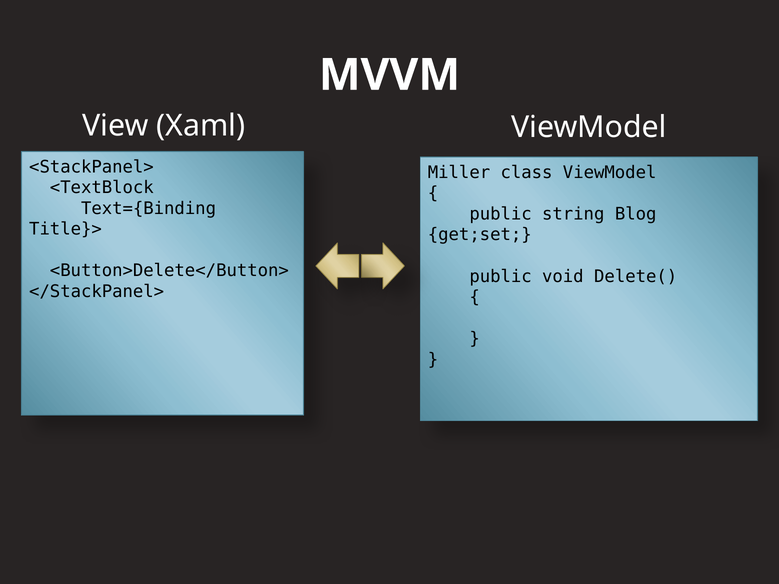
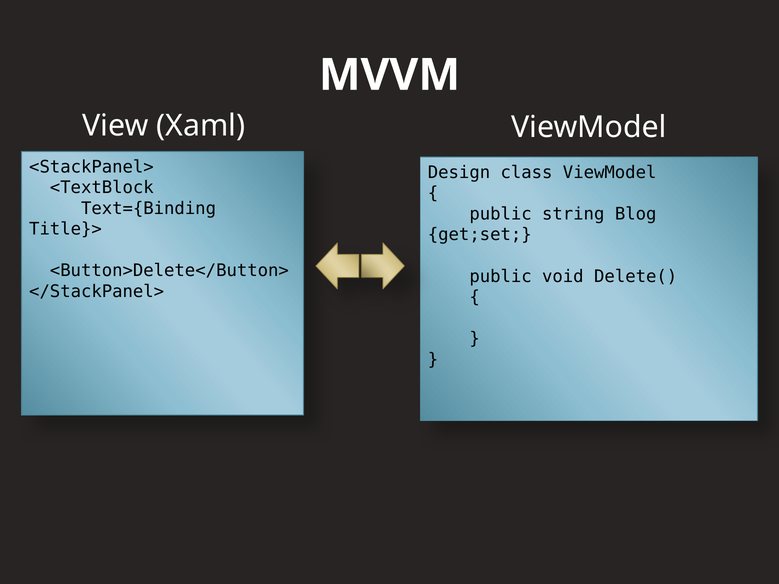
Miller: Miller -> Design
